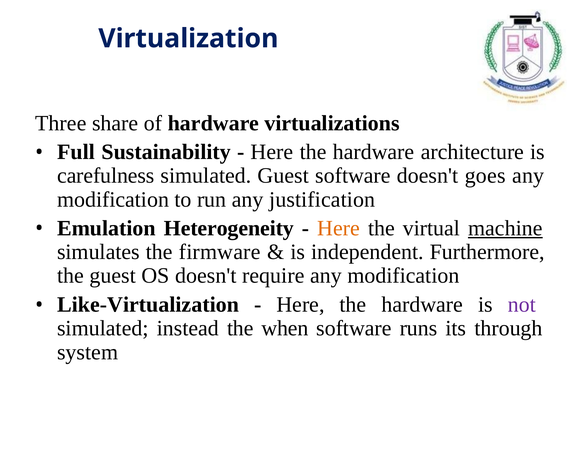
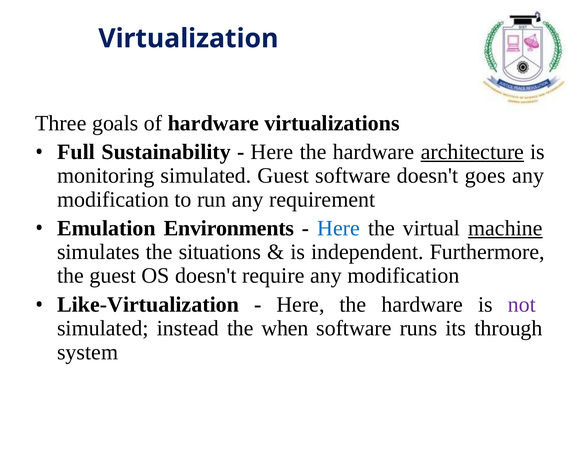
share: share -> goals
architecture underline: none -> present
carefulness: carefulness -> monitoring
justification: justification -> requirement
Heterogeneity: Heterogeneity -> Environments
Here at (339, 228) colour: orange -> blue
firmware: firmware -> situations
